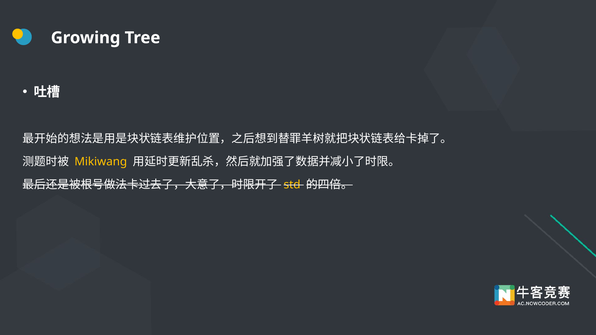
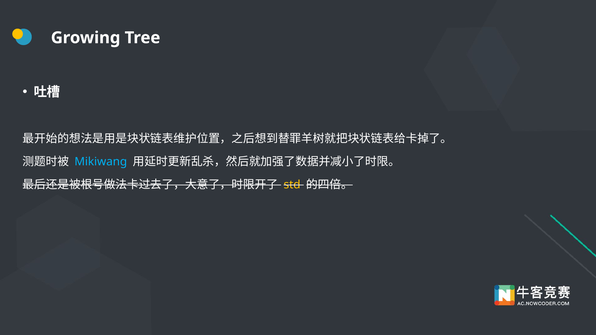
Mikiwang colour: yellow -> light blue
